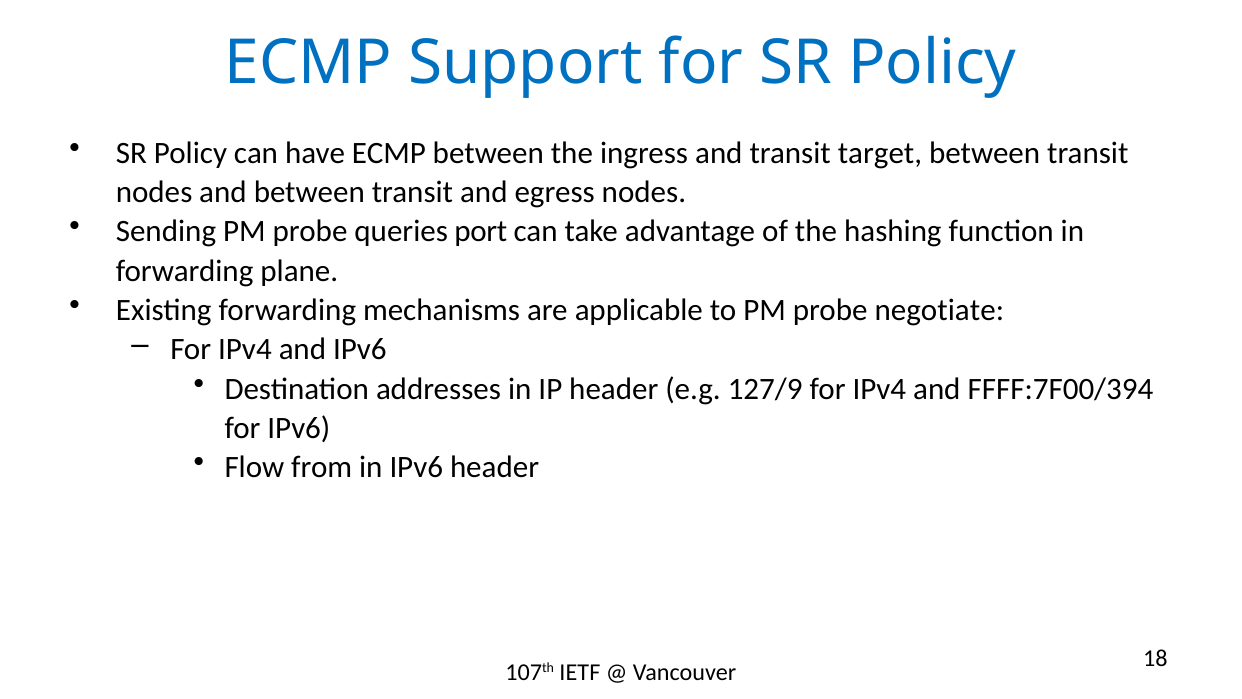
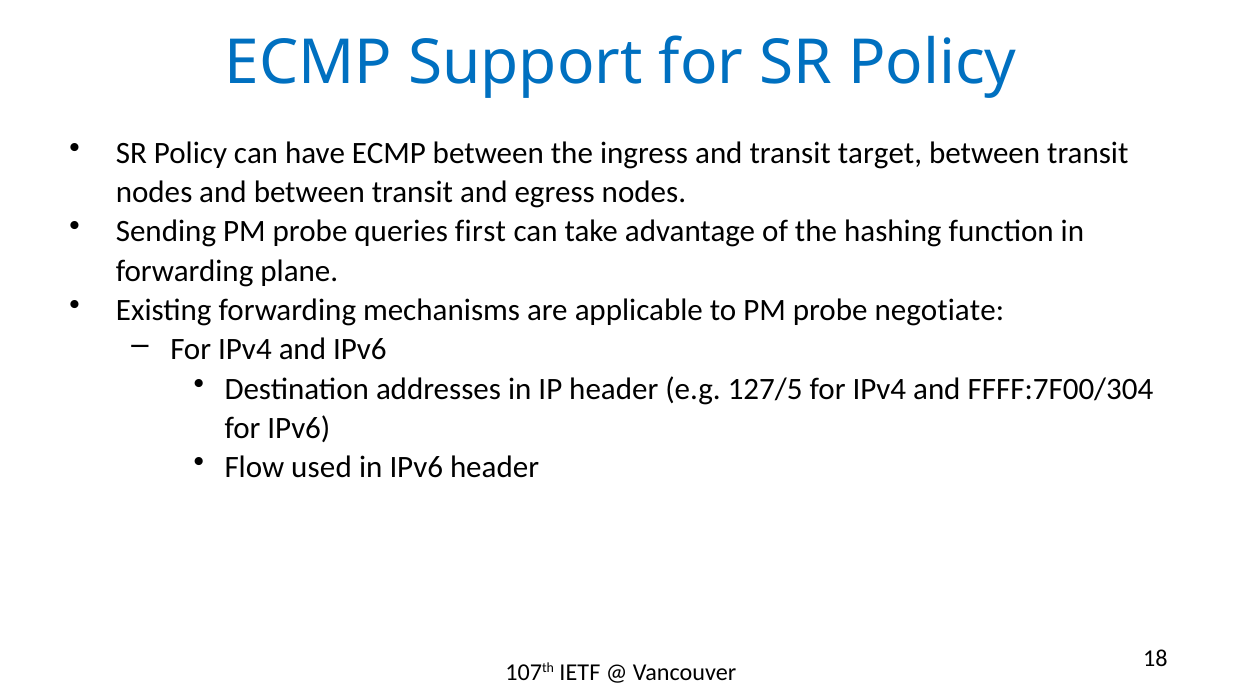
port: port -> first
127/9: 127/9 -> 127/5
FFFF:7F00/394: FFFF:7F00/394 -> FFFF:7F00/304
from: from -> used
